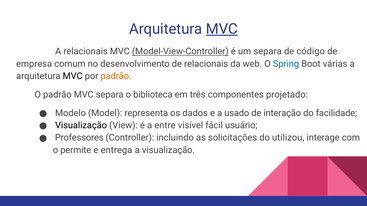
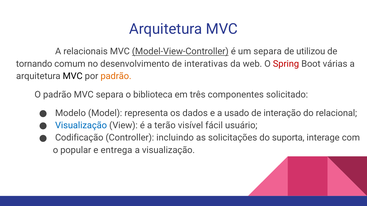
MVC at (222, 29) underline: present -> none
código: código -> utilizou
empresa: empresa -> tornando
de relacionais: relacionais -> interativas
Spring colour: blue -> red
projetado: projetado -> solicitado
facilidade: facilidade -> relacional
Visualização at (81, 126) colour: black -> blue
entre: entre -> terão
Professores: Professores -> Codificação
utilizou: utilizou -> suporta
permite: permite -> popular
